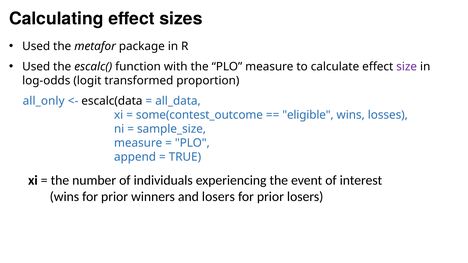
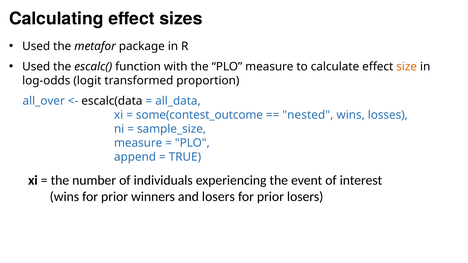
size colour: purple -> orange
all_only: all_only -> all_over
eligible: eligible -> nested
